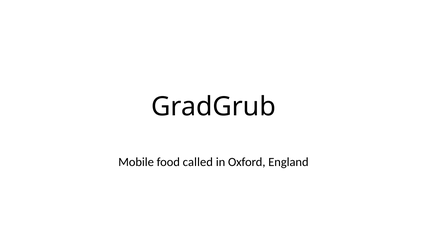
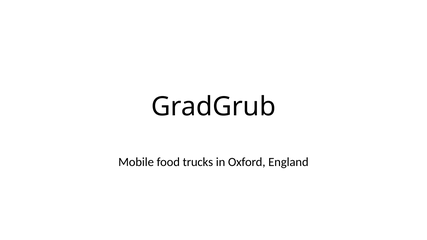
called: called -> trucks
